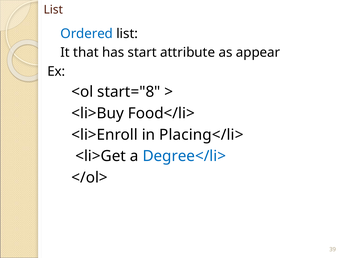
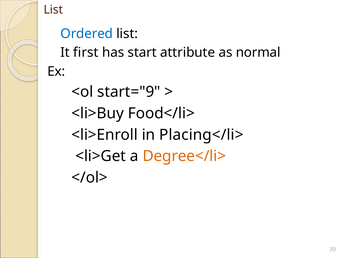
that: that -> first
appear: appear -> normal
start="8: start="8 -> start="9
Degree</li> colour: blue -> orange
